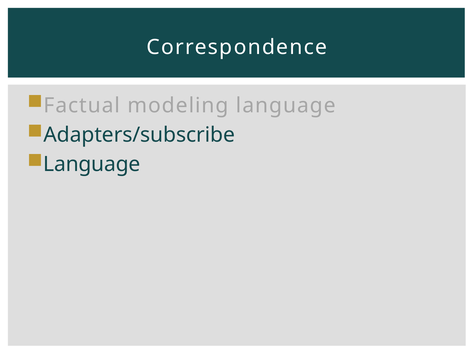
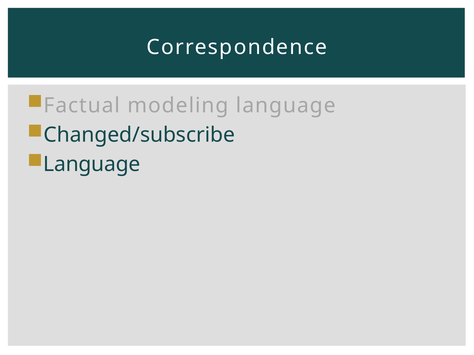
Adapters/subscribe: Adapters/subscribe -> Changed/subscribe
